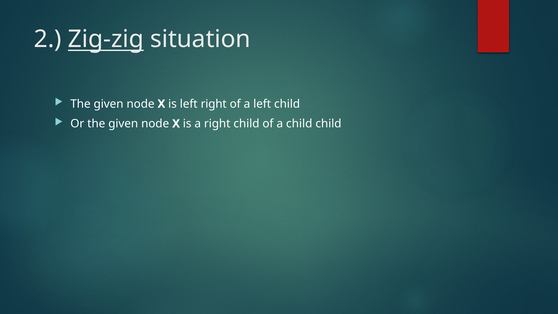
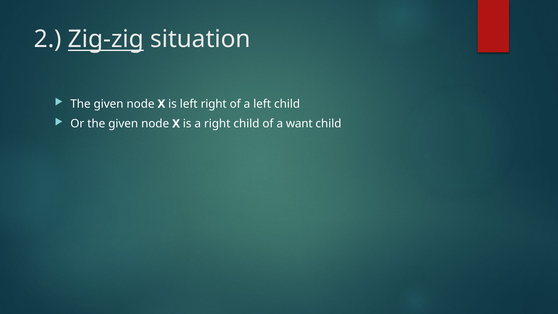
a child: child -> want
